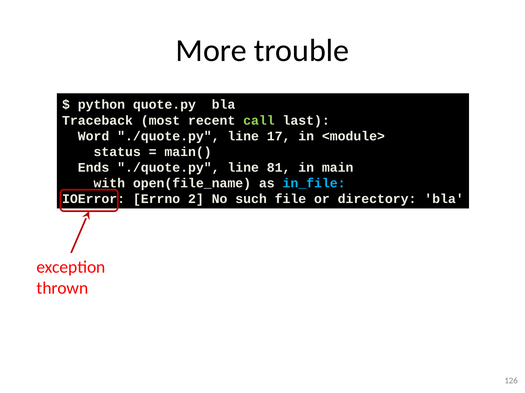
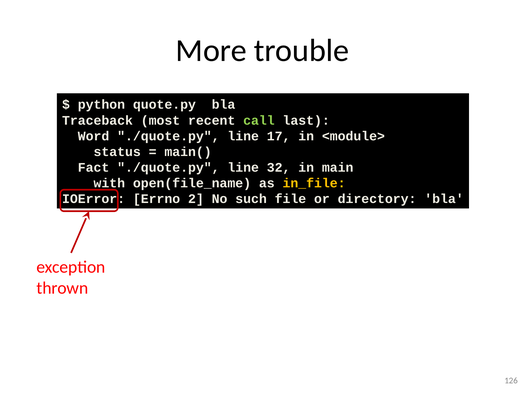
Ends: Ends -> Fact
81: 81 -> 32
in_file colour: light blue -> yellow
